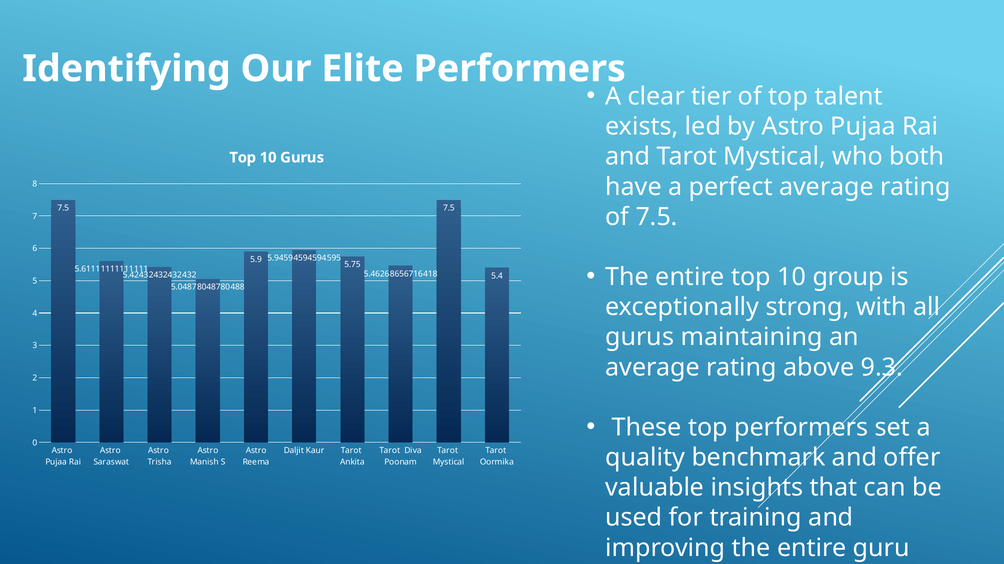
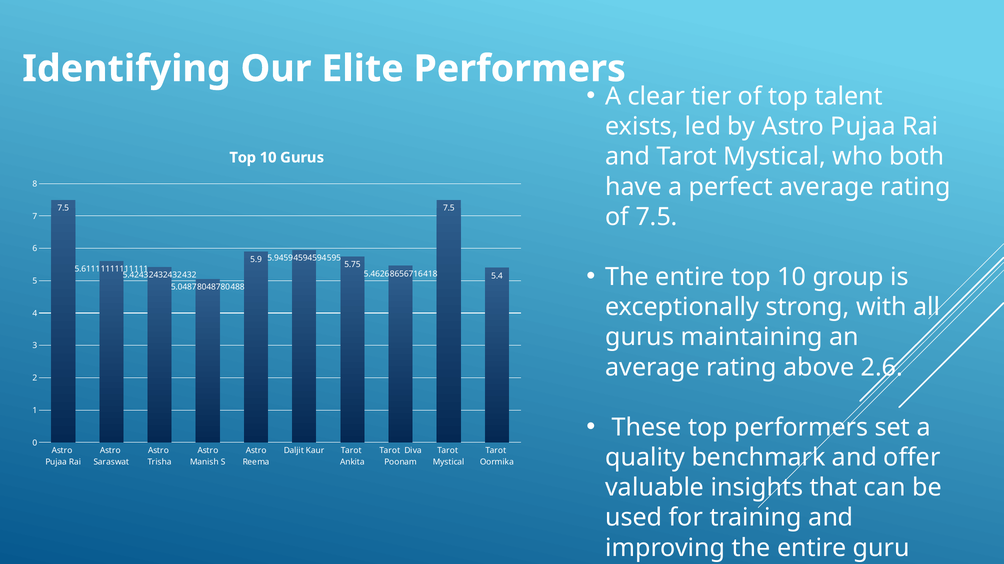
9.3: 9.3 -> 2.6
